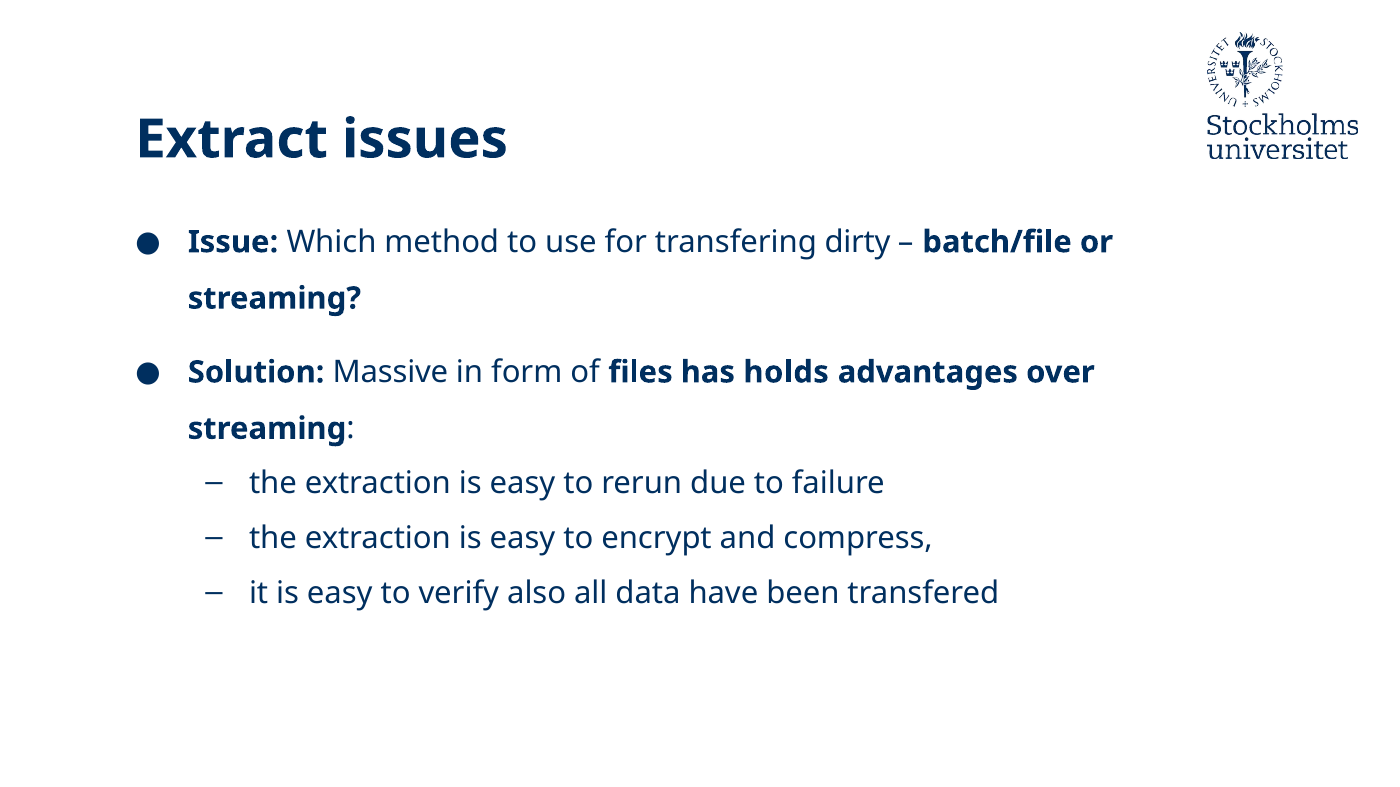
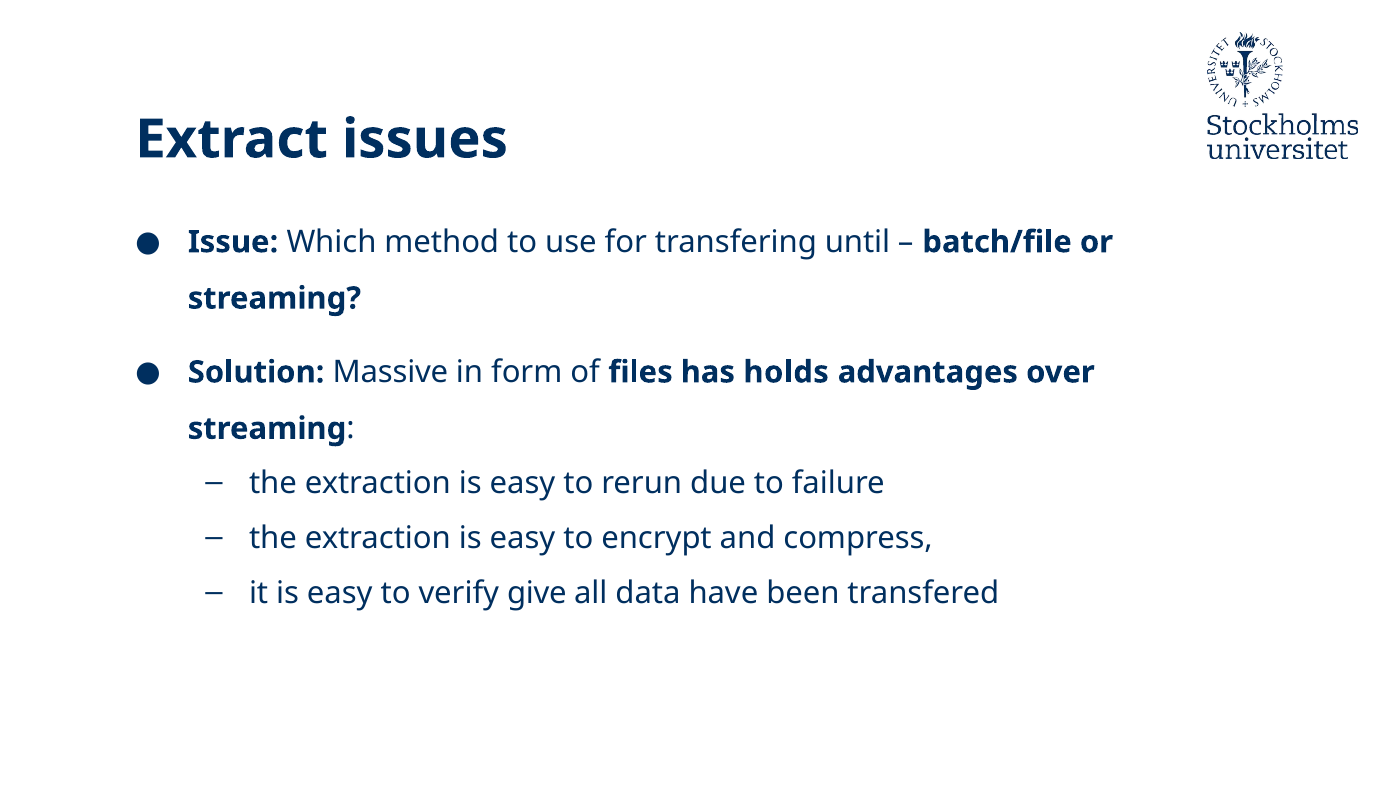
dirty: dirty -> until
also: also -> give
